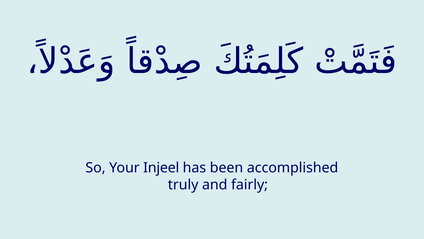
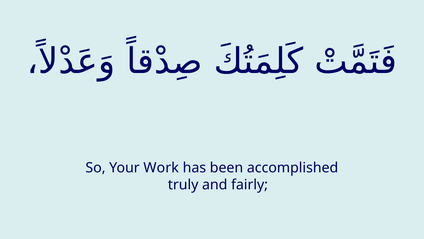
Injeel: Injeel -> Work
